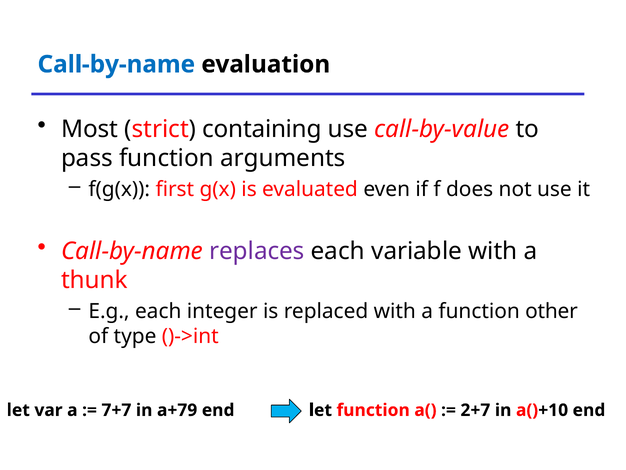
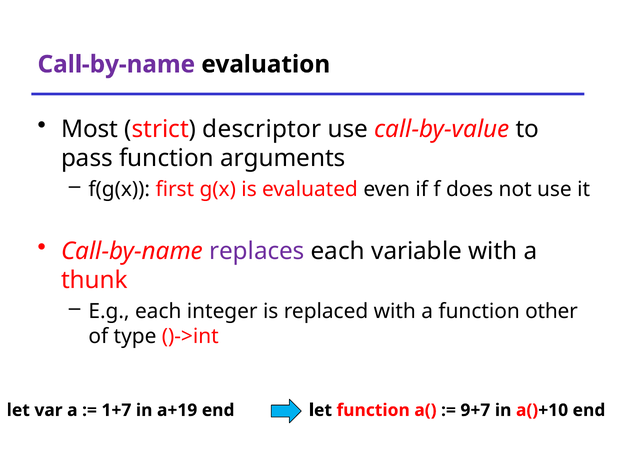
Call-by-name at (116, 64) colour: blue -> purple
containing: containing -> descriptor
7+7: 7+7 -> 1+7
a+79: a+79 -> a+19
2+7: 2+7 -> 9+7
